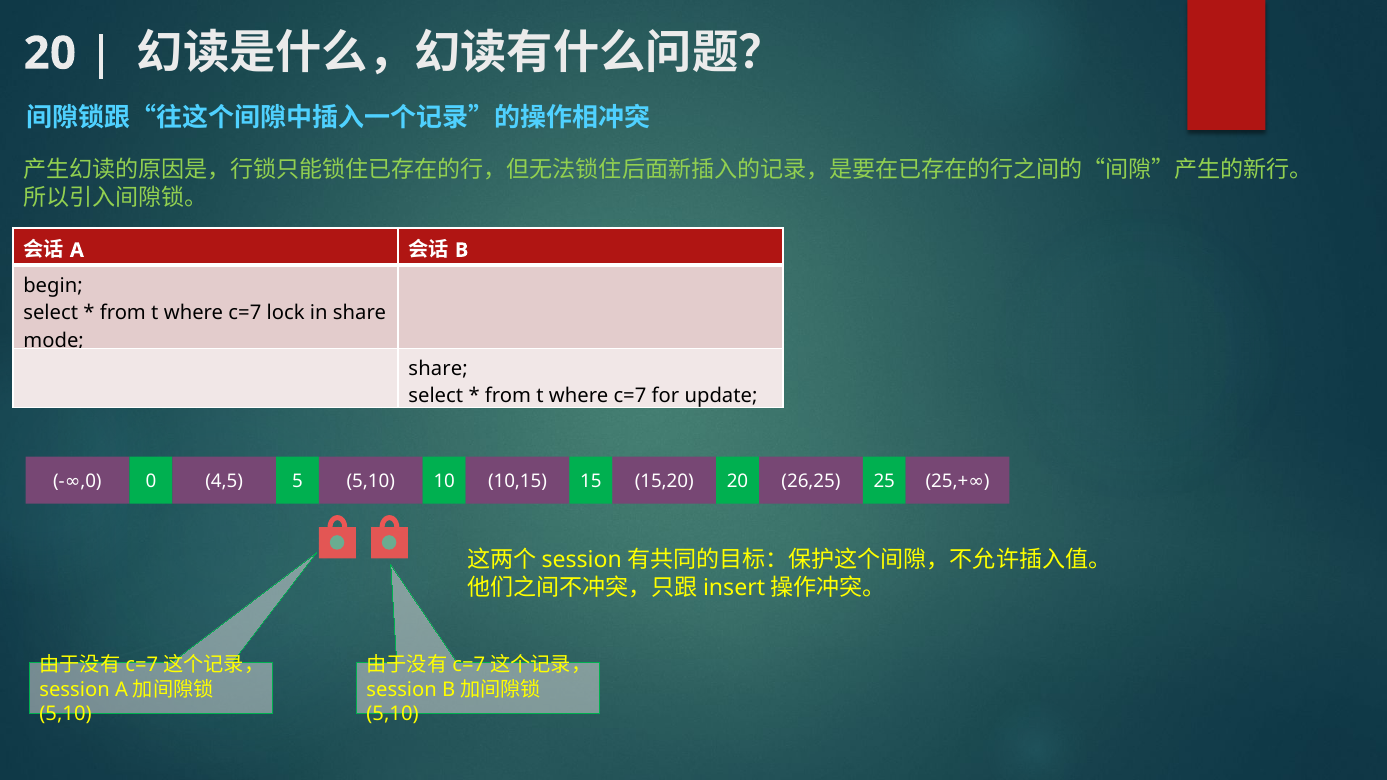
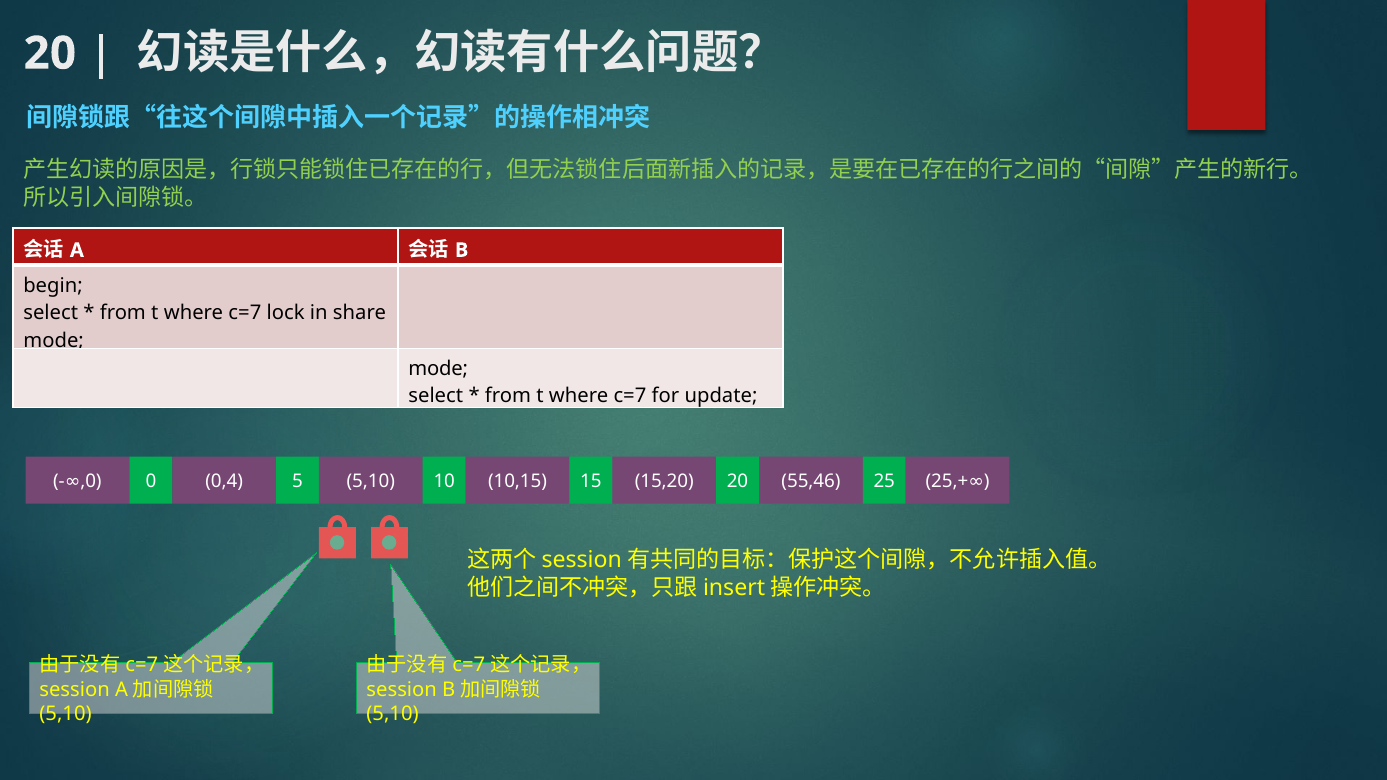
share at (438, 369): share -> mode
4,5: 4,5 -> 0,4
26,25: 26,25 -> 55,46
